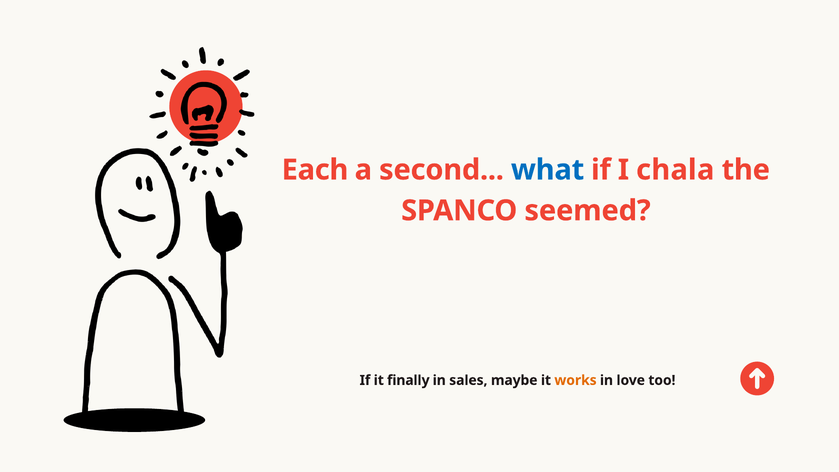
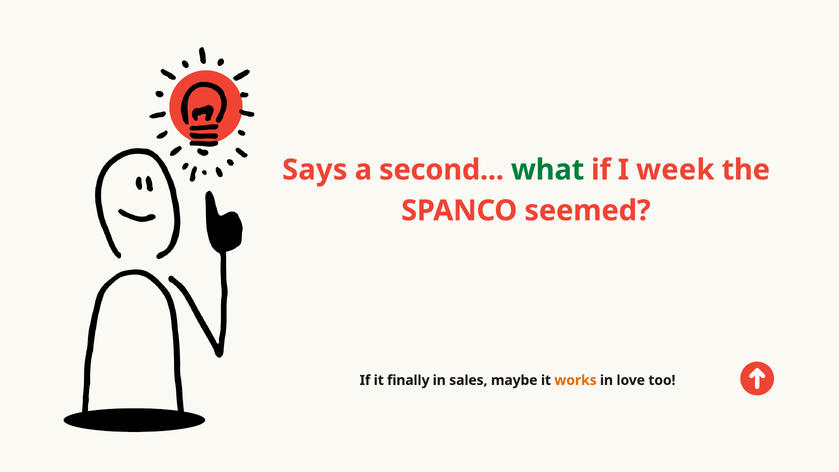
Each: Each -> Says
what colour: blue -> green
chala: chala -> week
